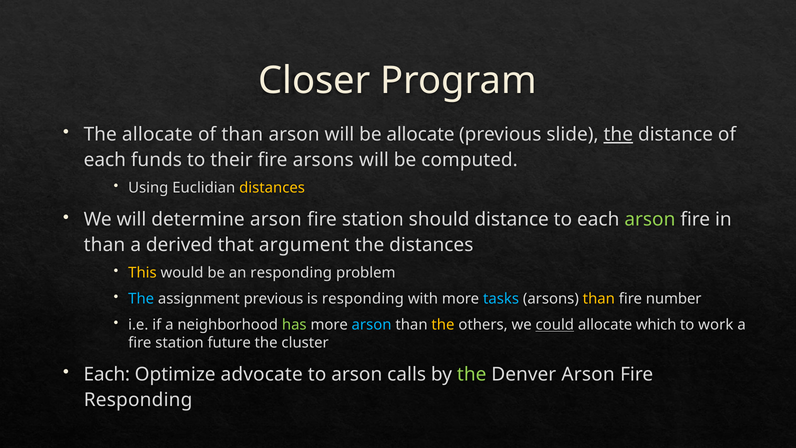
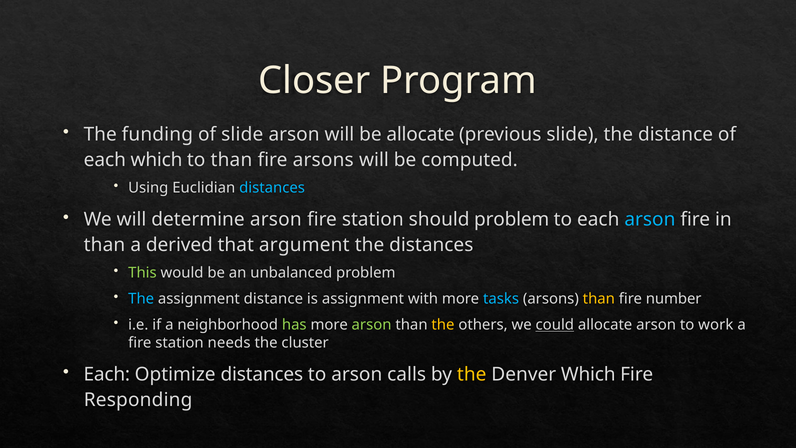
The allocate: allocate -> funding
of than: than -> slide
the at (618, 134) underline: present -> none
each funds: funds -> which
to their: their -> than
distances at (272, 188) colour: yellow -> light blue
should distance: distance -> problem
arson at (650, 220) colour: light green -> light blue
This colour: yellow -> light green
an responding: responding -> unbalanced
assignment previous: previous -> distance
is responding: responding -> assignment
arson at (372, 325) colour: light blue -> light green
allocate which: which -> arson
future: future -> needs
Optimize advocate: advocate -> distances
the at (472, 374) colour: light green -> yellow
Denver Arson: Arson -> Which
